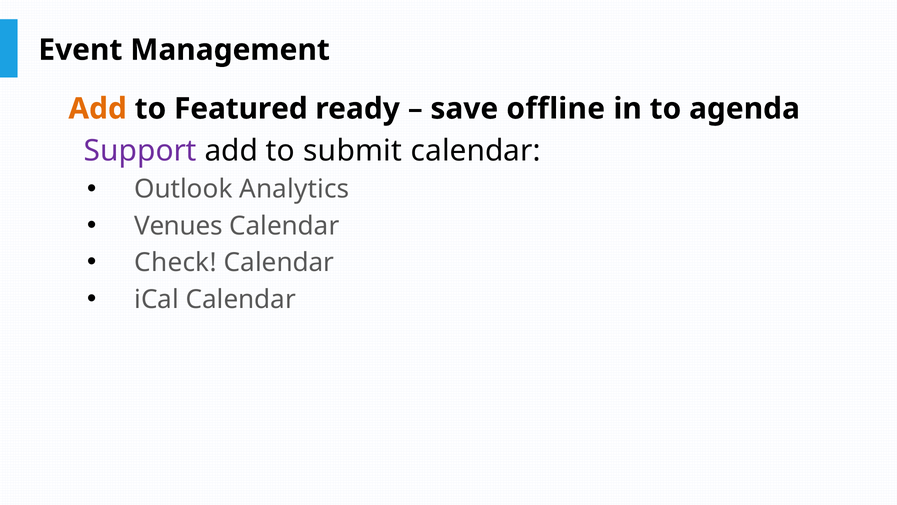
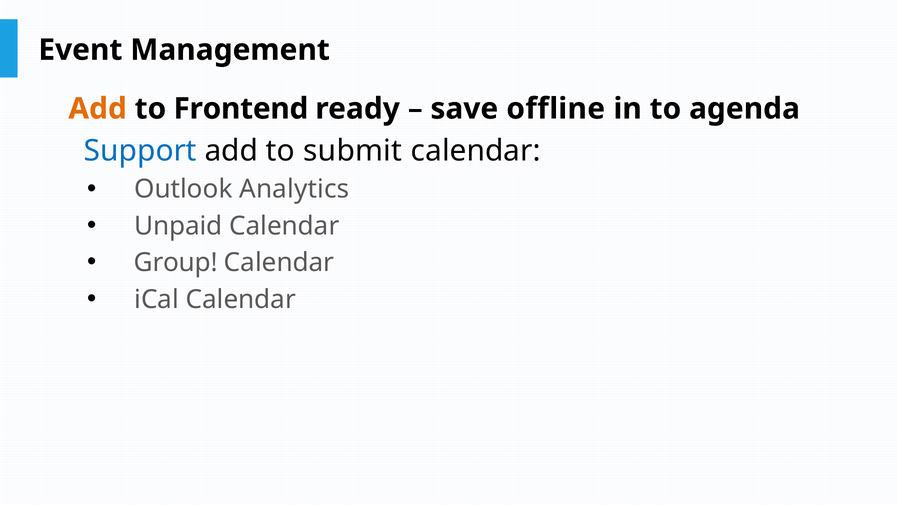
Featured: Featured -> Frontend
Support colour: purple -> blue
Venues: Venues -> Unpaid
Check: Check -> Group
